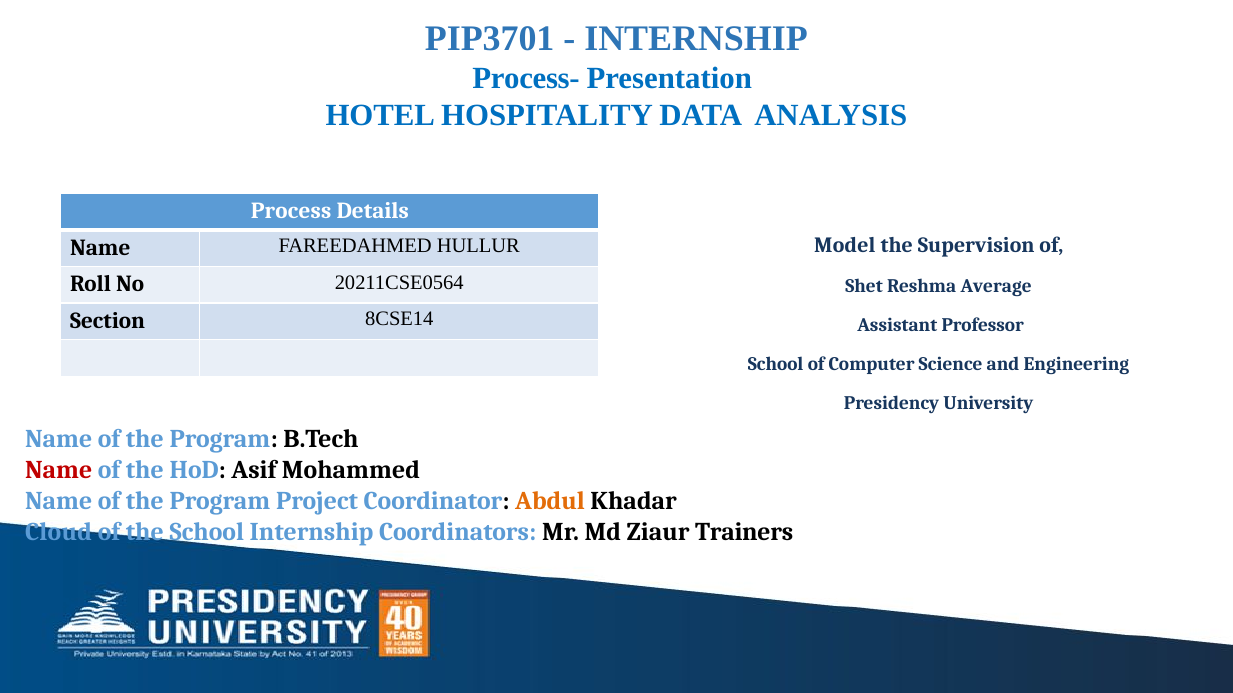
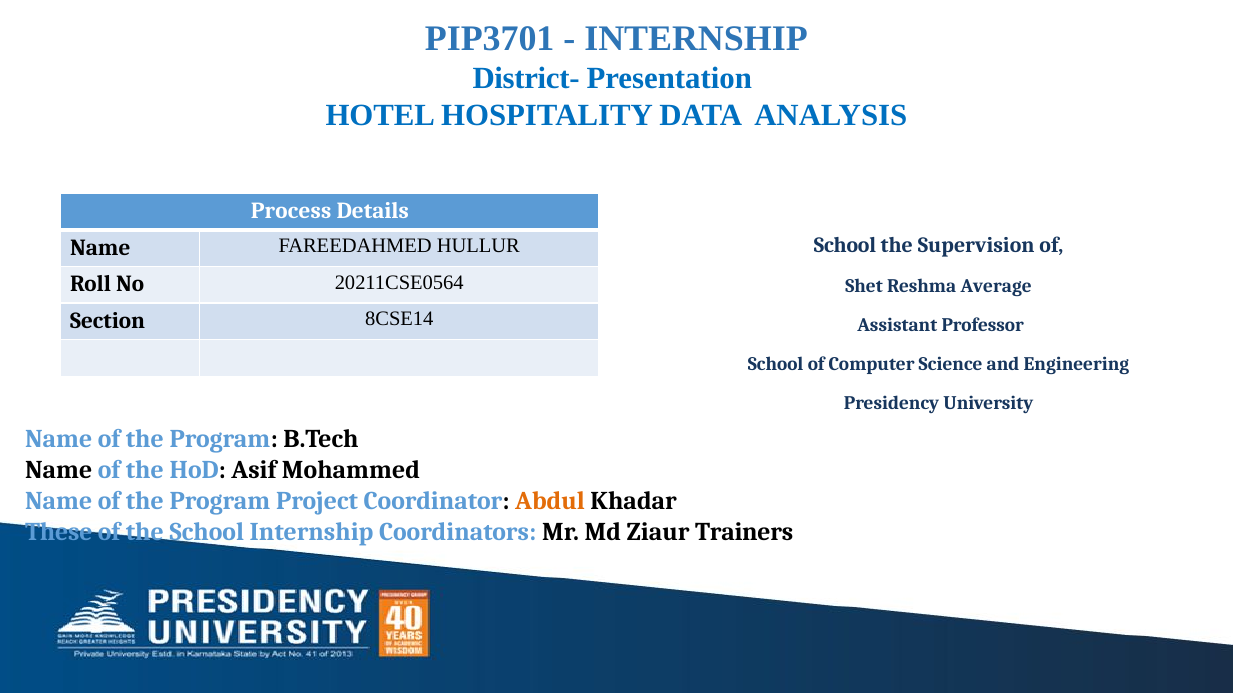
Process-: Process- -> District-
Model at (845, 246): Model -> School
Name at (59, 470) colour: red -> black
Cloud: Cloud -> These
